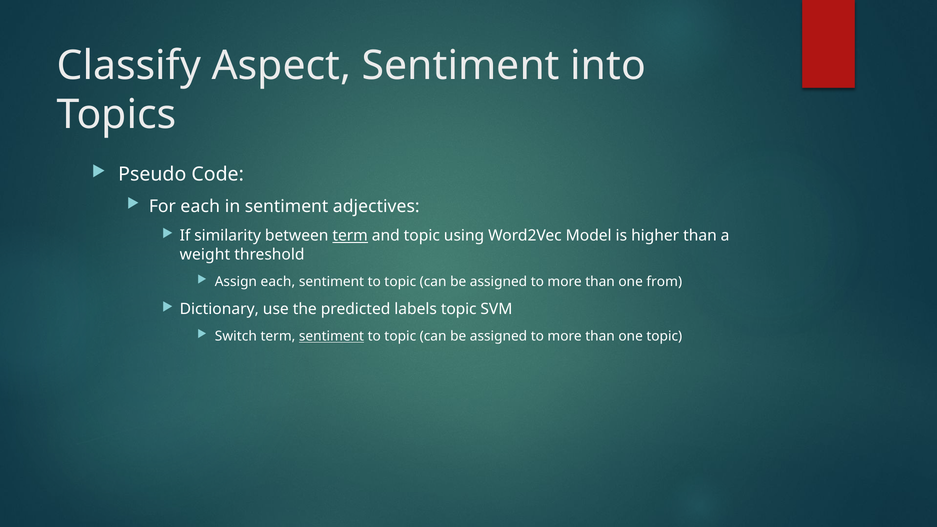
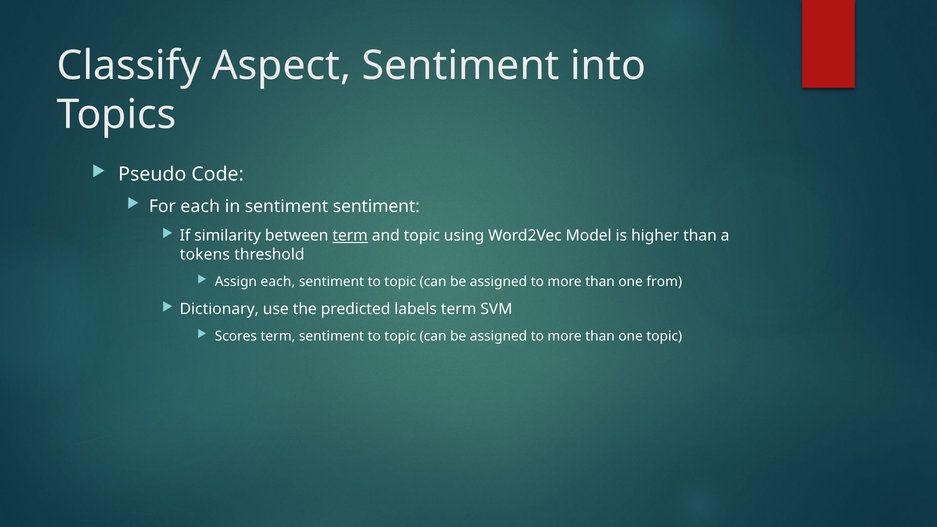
sentiment adjectives: adjectives -> sentiment
weight: weight -> tokens
labels topic: topic -> term
Switch: Switch -> Scores
sentiment at (331, 336) underline: present -> none
